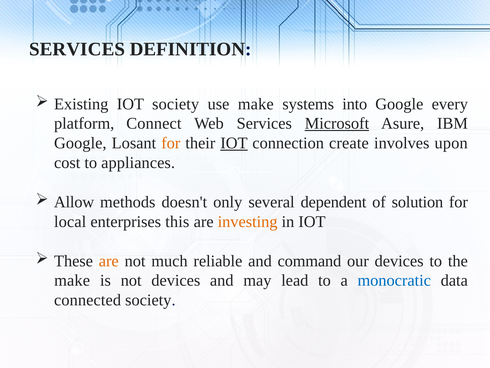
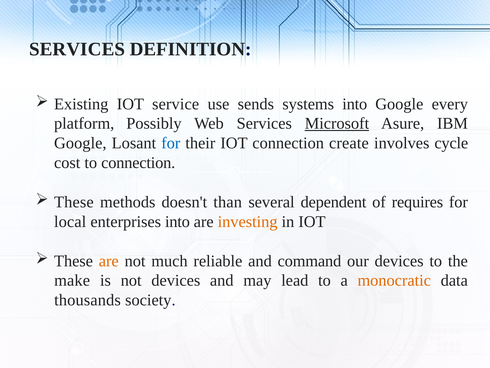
IOT society: society -> service
use make: make -> sends
Connect: Connect -> Possibly
for at (171, 143) colour: orange -> blue
IOT at (234, 143) underline: present -> none
upon: upon -> cycle
to appliances: appliances -> connection
Allow at (74, 202): Allow -> These
only: only -> than
solution: solution -> requires
enterprises this: this -> into
monocratic colour: blue -> orange
connected: connected -> thousands
